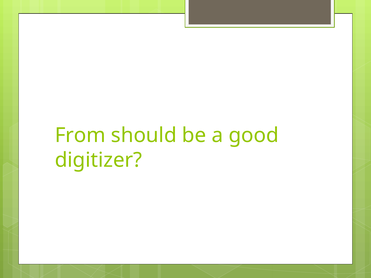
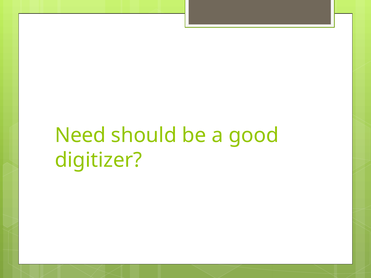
From: From -> Need
